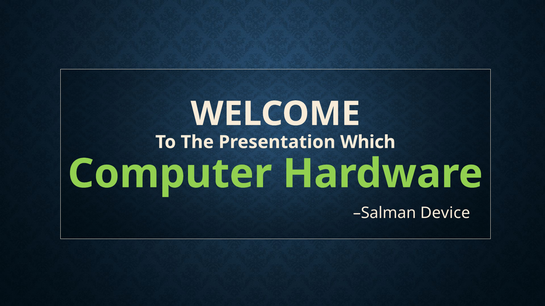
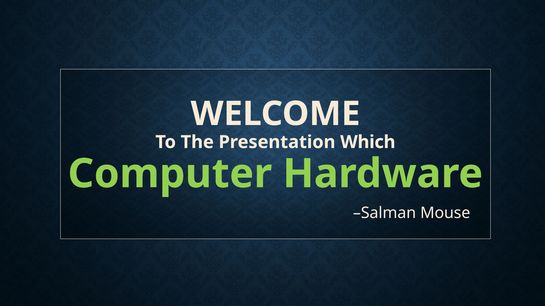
Device: Device -> Mouse
